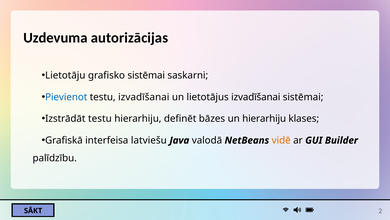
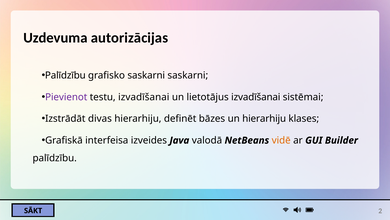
Lietotāju at (65, 75): Lietotāju -> Palīdzību
grafisko sistēmai: sistēmai -> saskarni
Pievienot colour: blue -> purple
Izstrādāt testu: testu -> divas
latviešu: latviešu -> izveides
